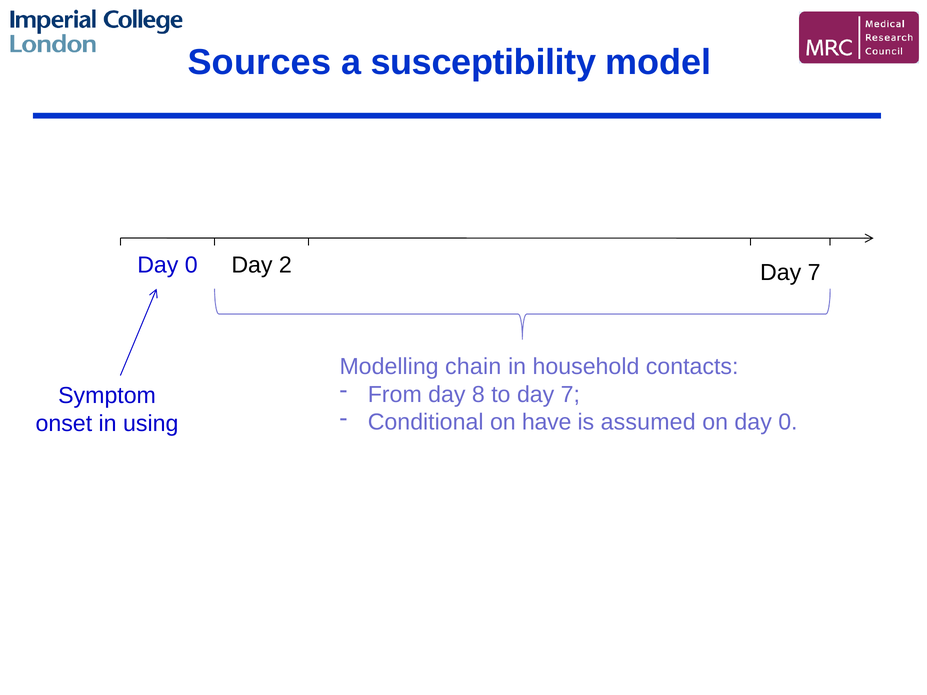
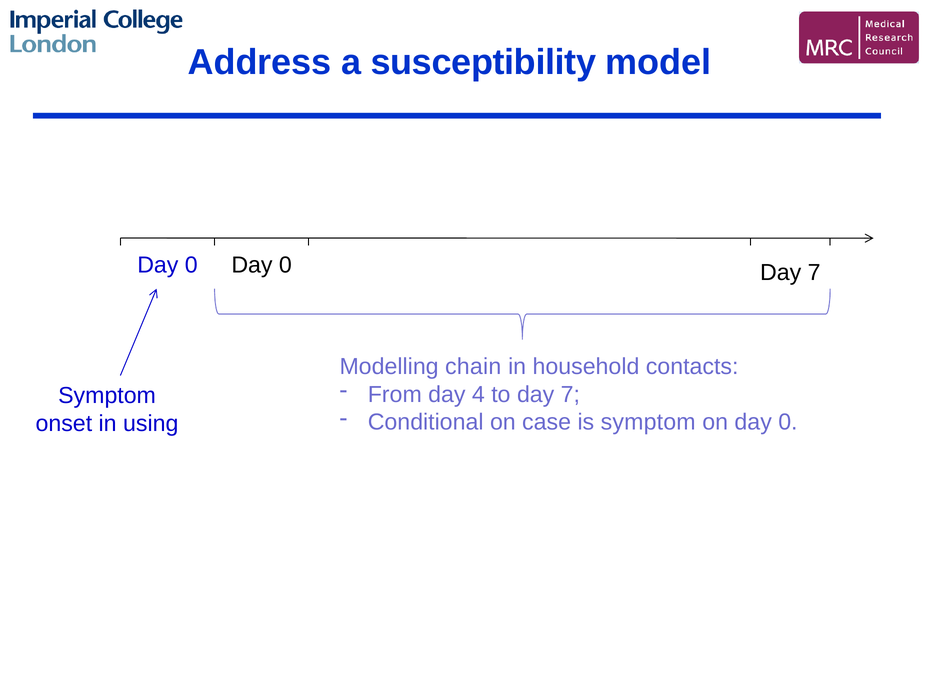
Sources: Sources -> Address
0 Day 2: 2 -> 0
8: 8 -> 4
have: have -> case
is assumed: assumed -> symptom
